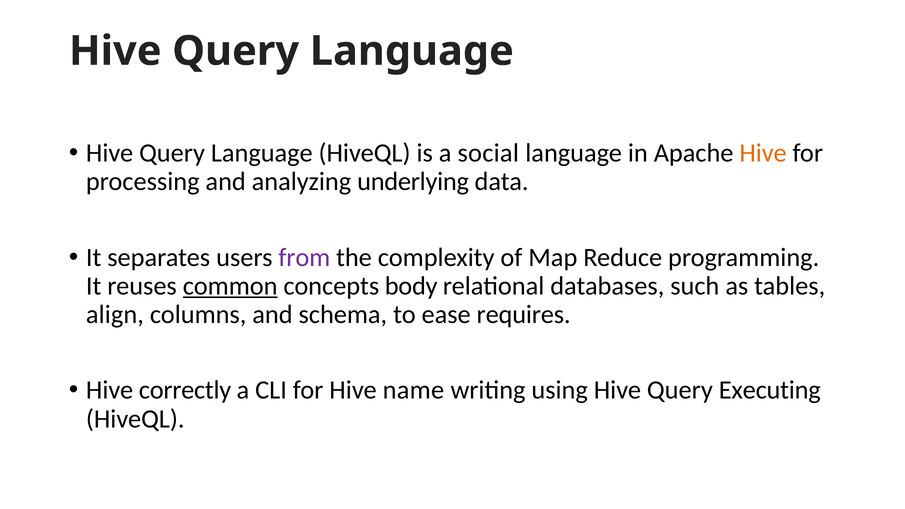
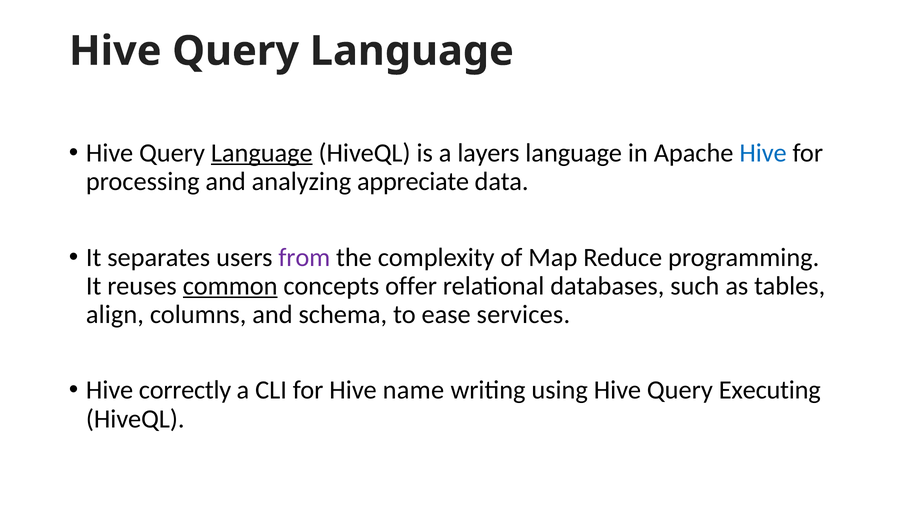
Language at (262, 153) underline: none -> present
social: social -> layers
Hive at (763, 153) colour: orange -> blue
underlying: underlying -> appreciate
body: body -> offer
requires: requires -> services
